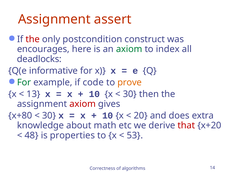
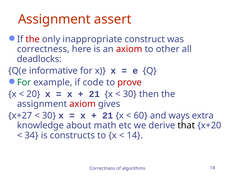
postcondition: postcondition -> inappropriate
encourages at (43, 49): encourages -> correctness
axiom at (129, 49) colour: green -> red
index: index -> other
prove colour: orange -> red
13: 13 -> 20
10 at (94, 94): 10 -> 21
x+80: x+80 -> x+27
10 at (108, 116): 10 -> 21
20: 20 -> 60
does: does -> ways
that colour: red -> black
48: 48 -> 34
properties: properties -> constructs
53 at (135, 136): 53 -> 14
